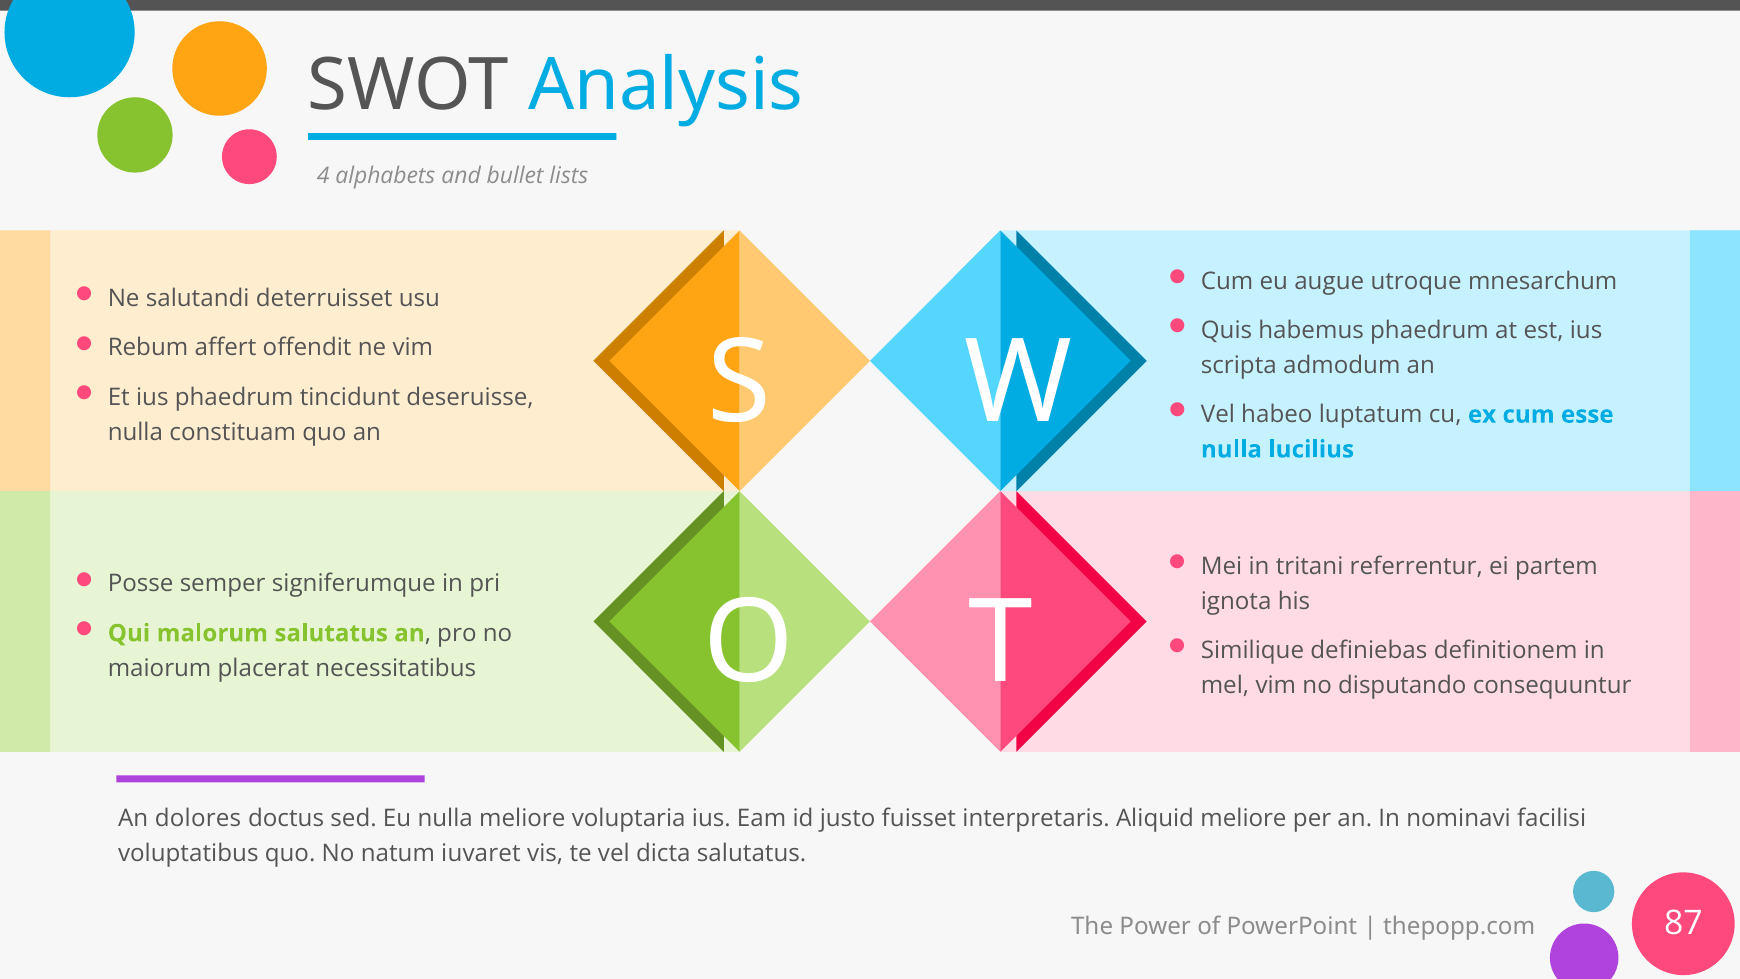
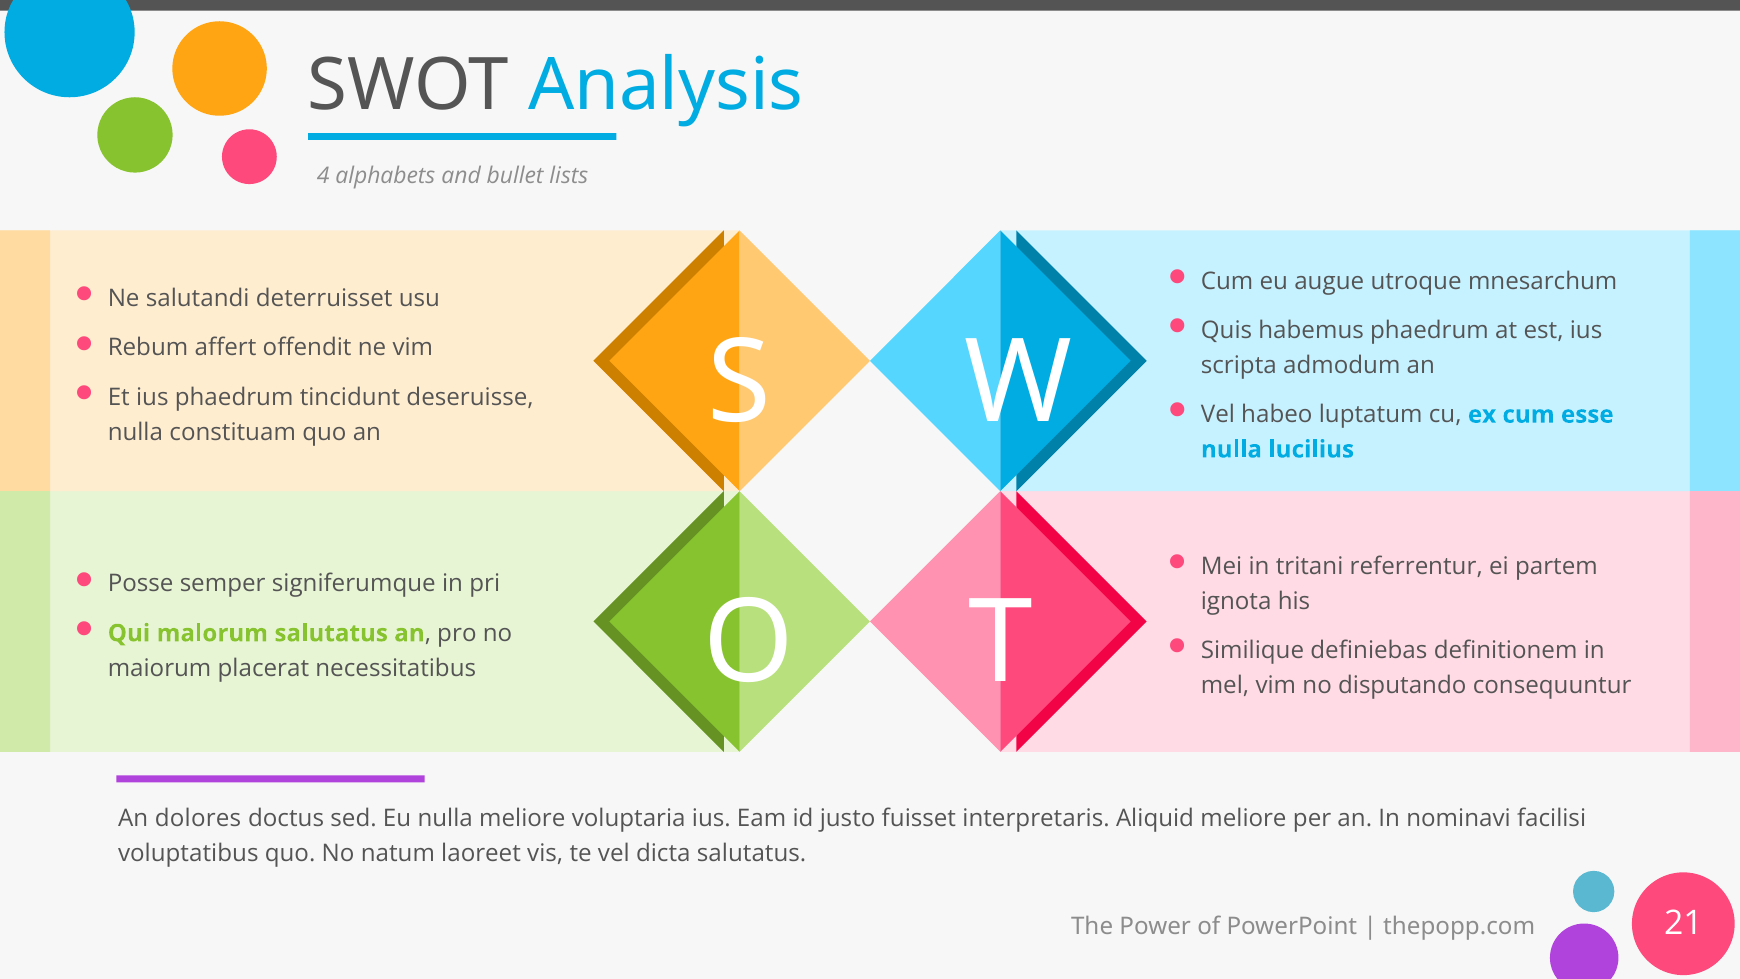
iuvaret: iuvaret -> laoreet
87: 87 -> 21
